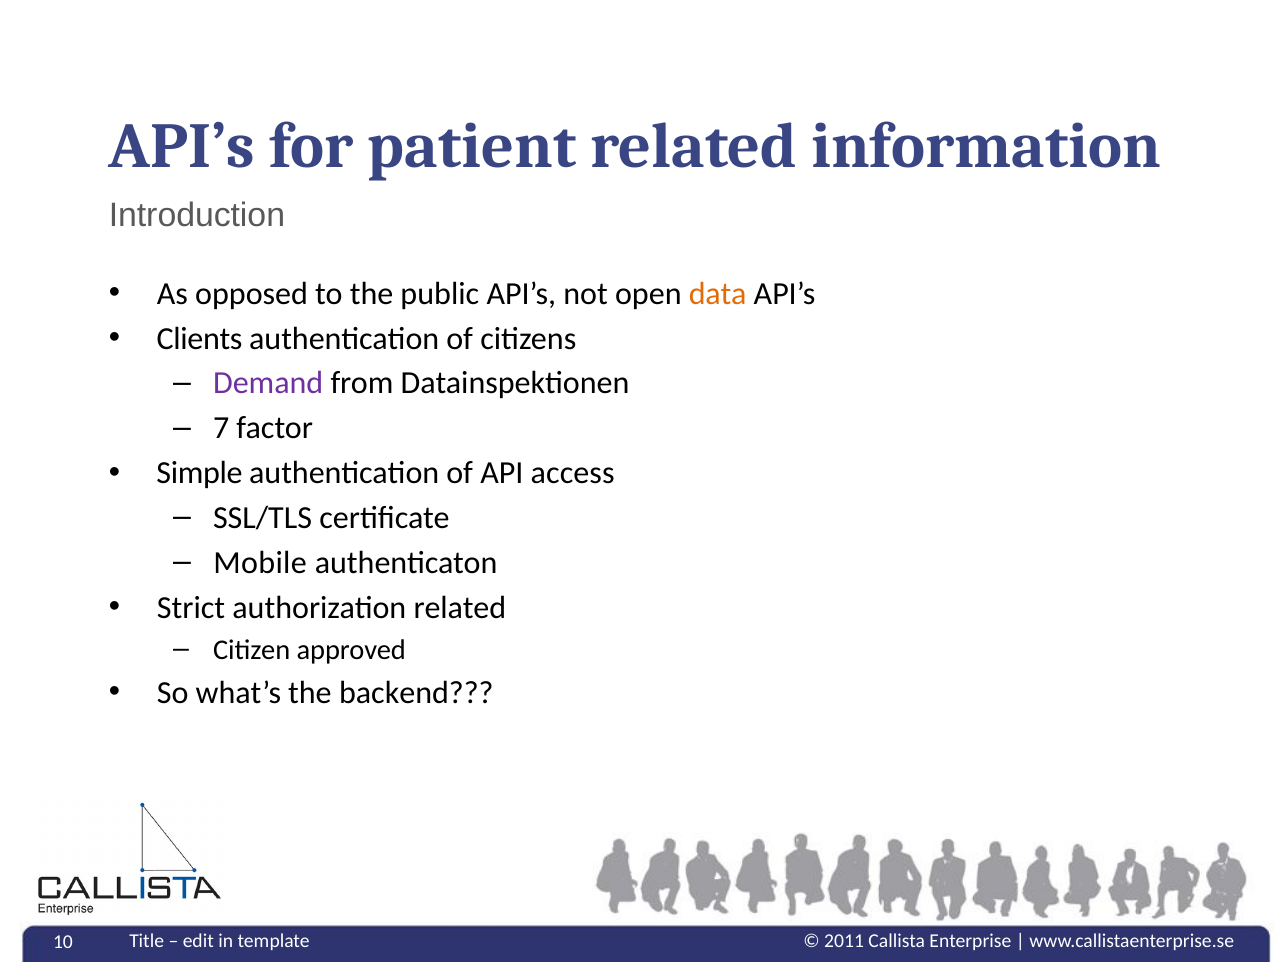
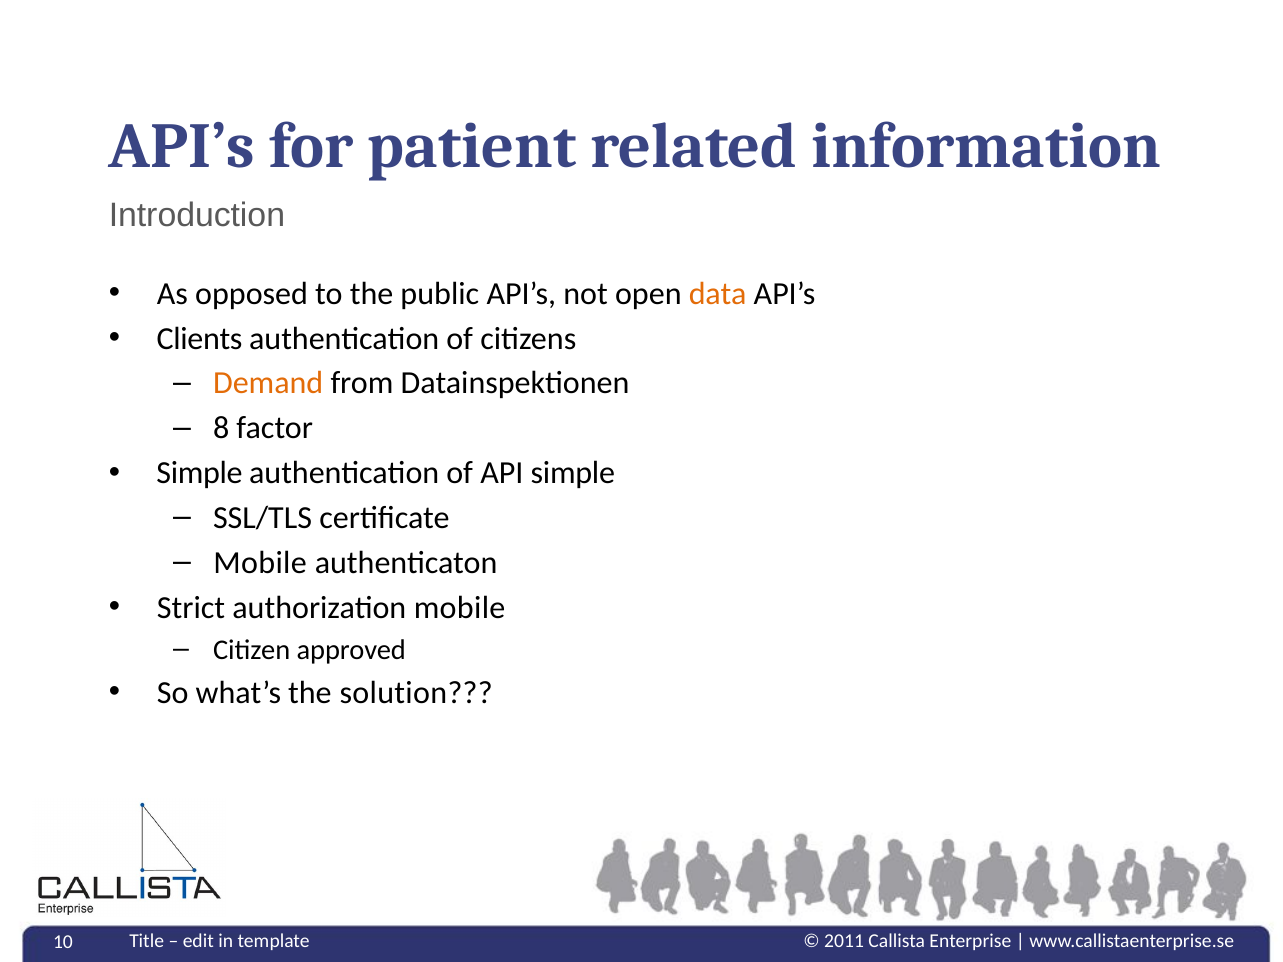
Demand colour: purple -> orange
7: 7 -> 8
API access: access -> simple
authorization related: related -> mobile
backend: backend -> solution
